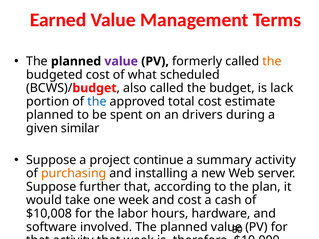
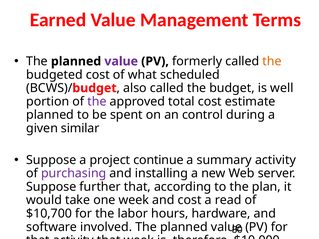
lack: lack -> well
the at (97, 102) colour: blue -> purple
drivers: drivers -> control
purchasing colour: orange -> purple
cash: cash -> read
$10,008: $10,008 -> $10,700
